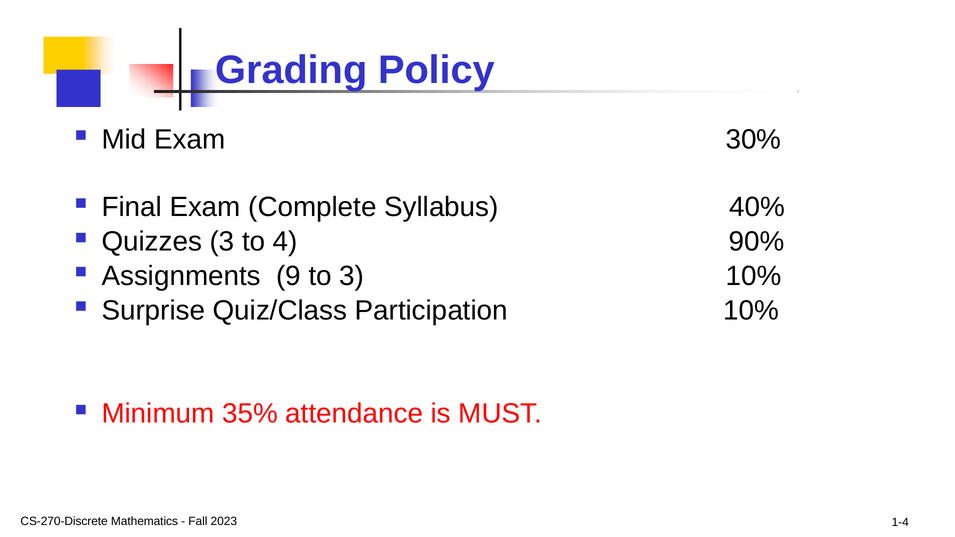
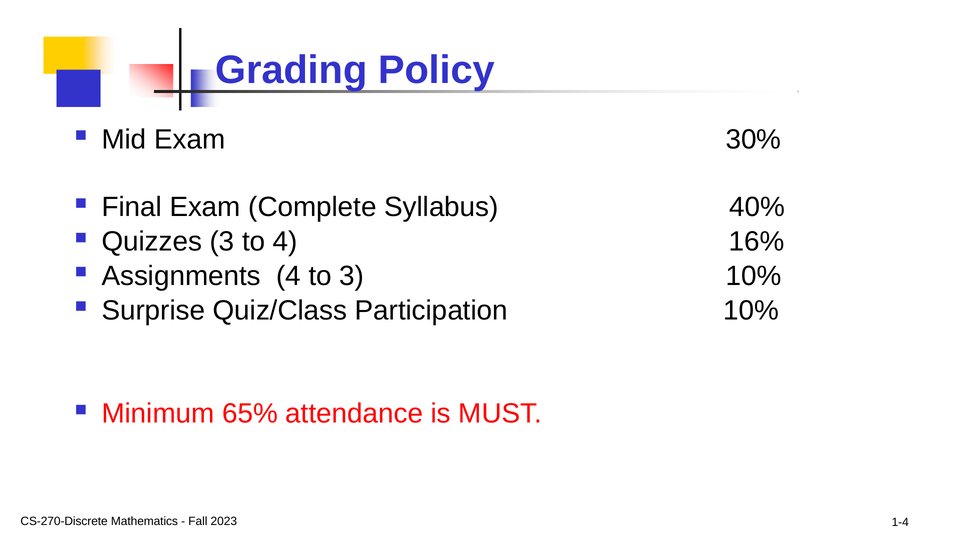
90%: 90% -> 16%
Assignments 9: 9 -> 4
35%: 35% -> 65%
